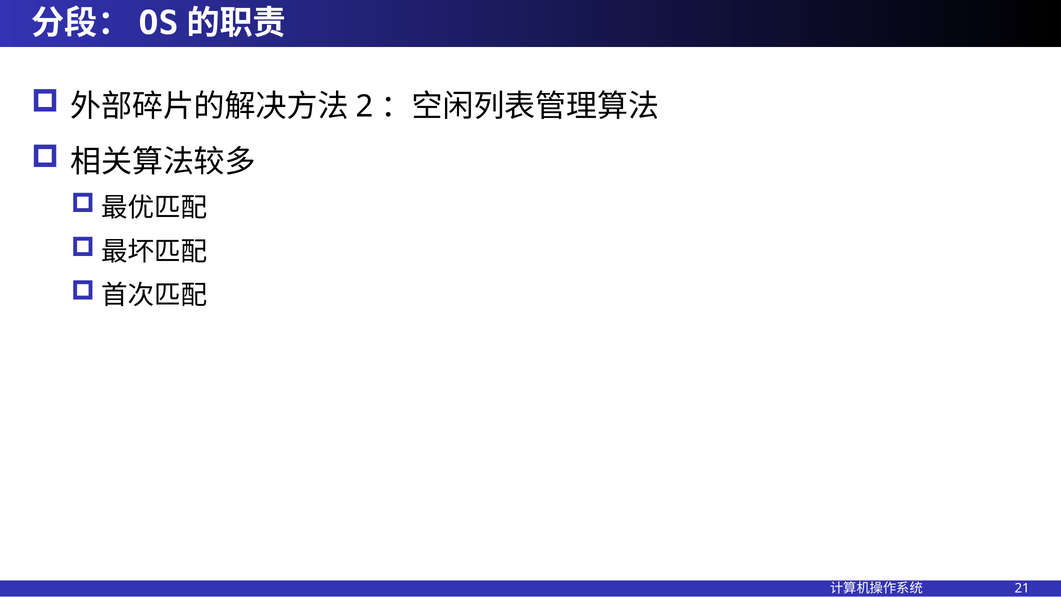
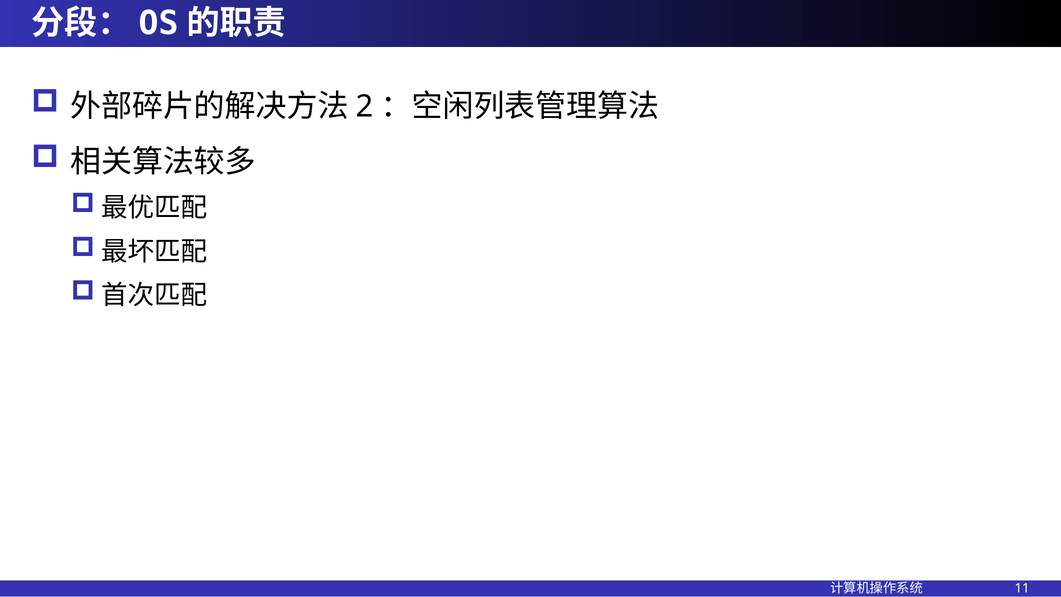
21: 21 -> 11
